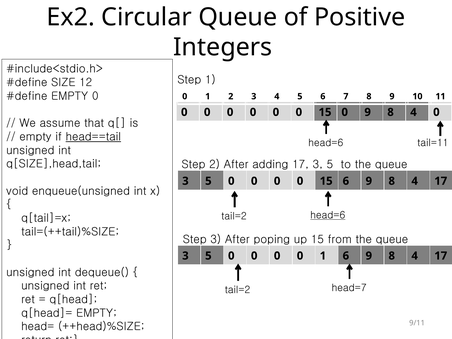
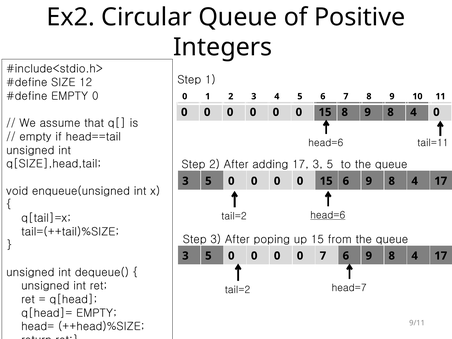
15 0: 0 -> 8
head==tail underline: present -> none
0 0 1: 1 -> 7
